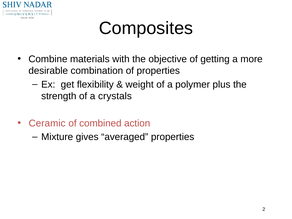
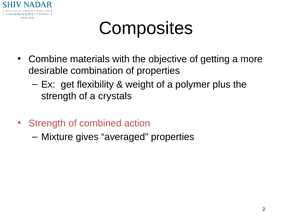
Ceramic at (47, 123): Ceramic -> Strength
